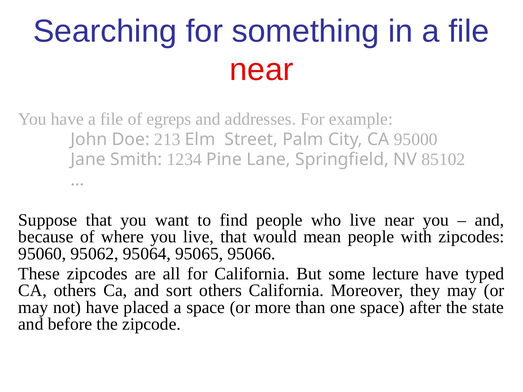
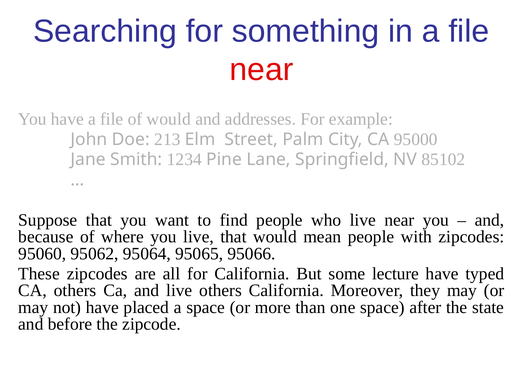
of egreps: egreps -> would
and sort: sort -> live
